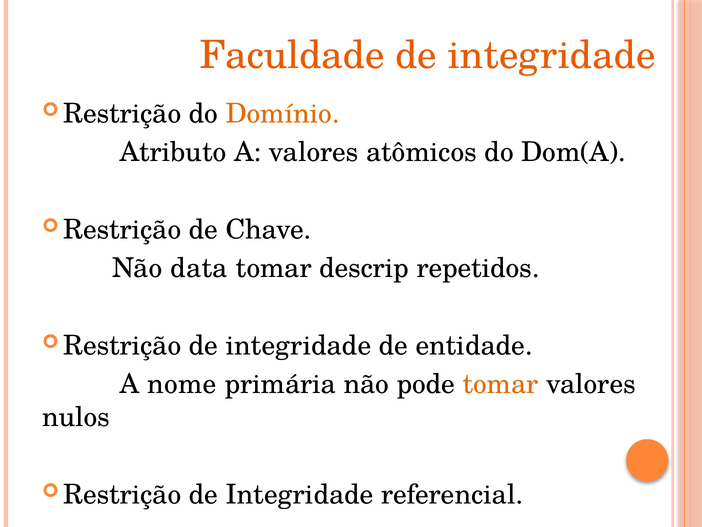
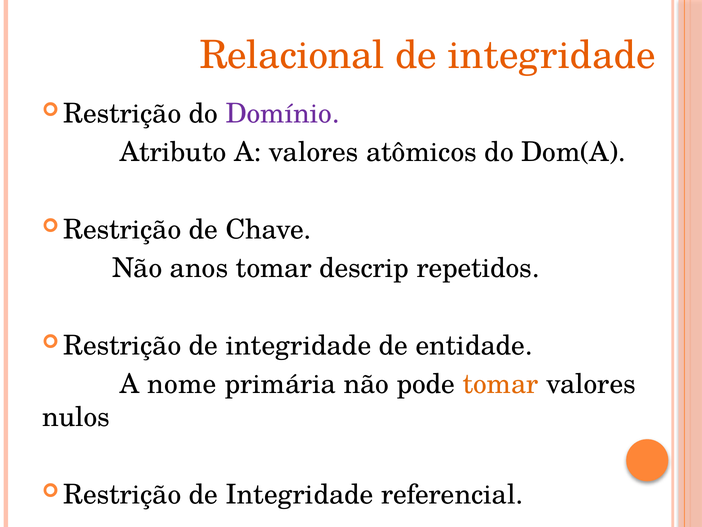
Faculdade: Faculdade -> Relacional
Domínio colour: orange -> purple
data: data -> anos
